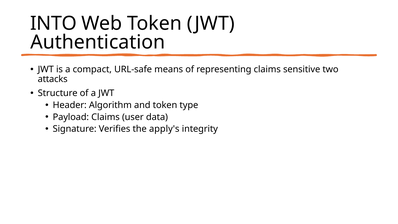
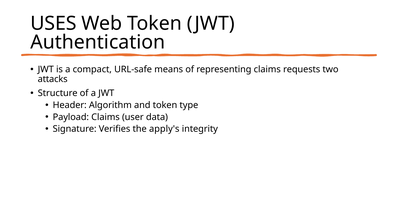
INTO: INTO -> USES
sensitive: sensitive -> requests
